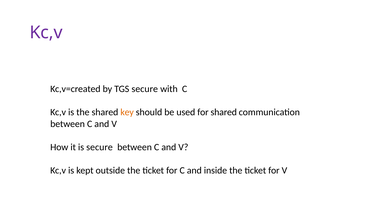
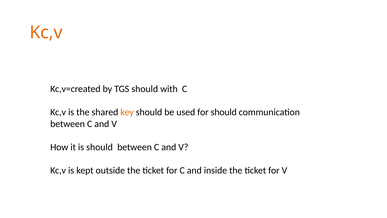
Kc,v at (46, 33) colour: purple -> orange
TGS secure: secure -> should
for shared: shared -> should
is secure: secure -> should
